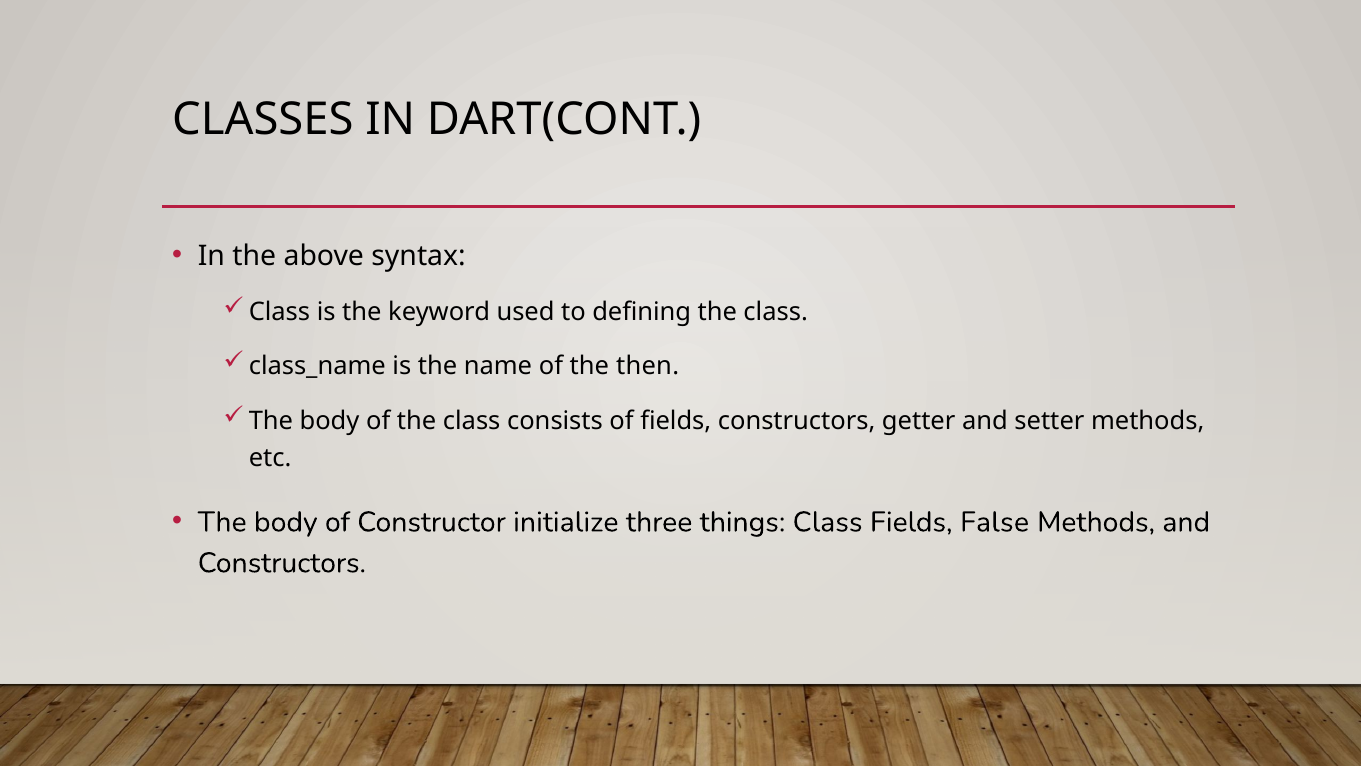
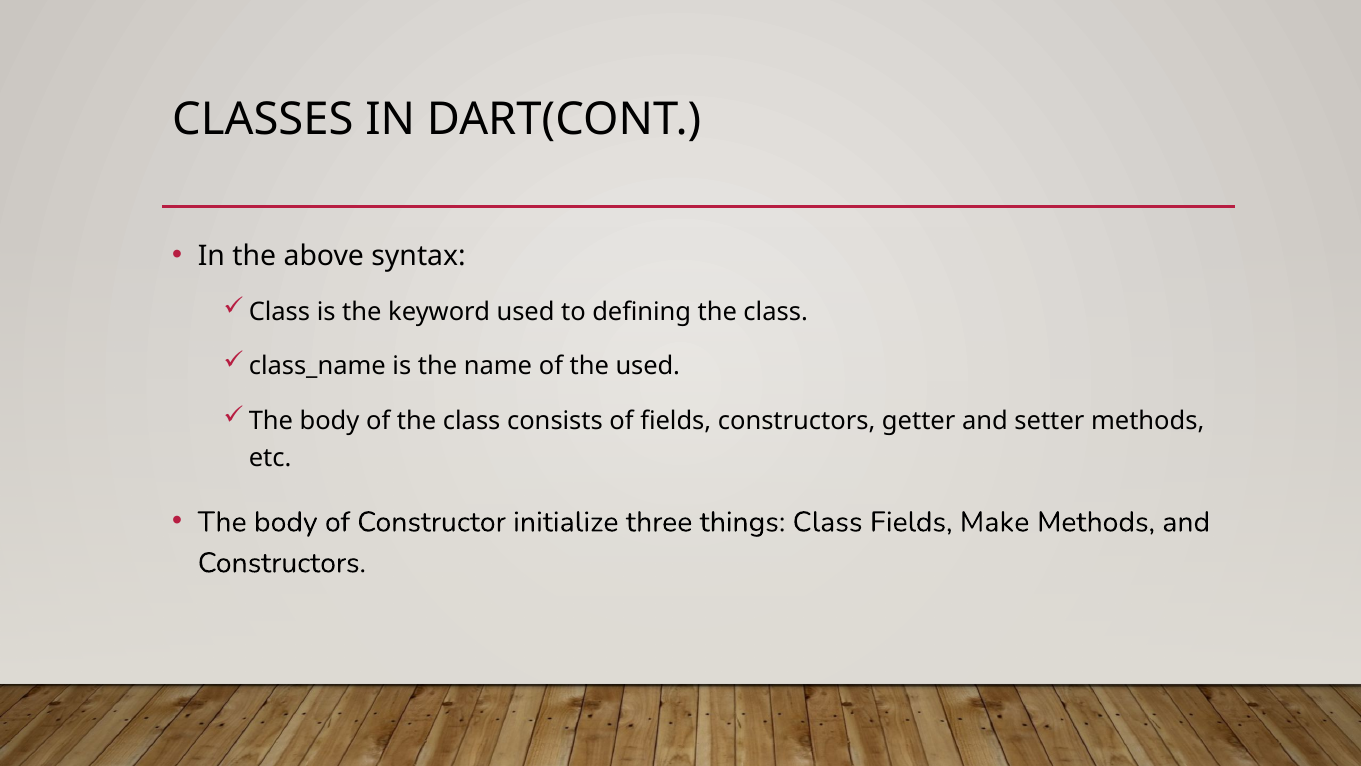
the then: then -> used
False: False -> Make
